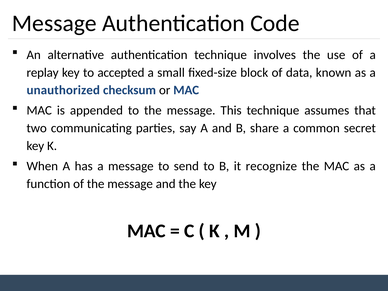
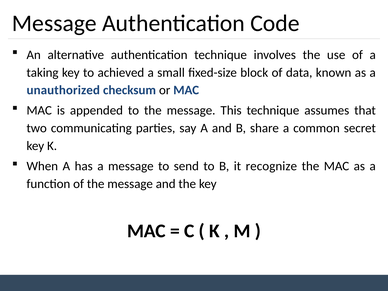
replay: replay -> taking
accepted: accepted -> achieved
